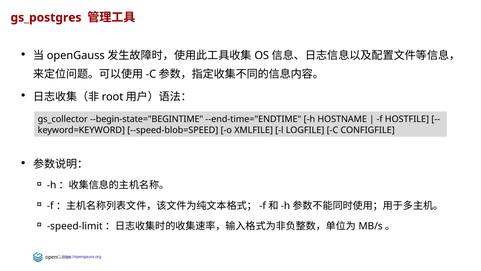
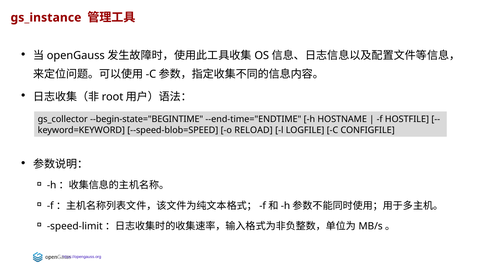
gs_postgres: gs_postgres -> gs_instance
XMLFILE: XMLFILE -> RELOAD
